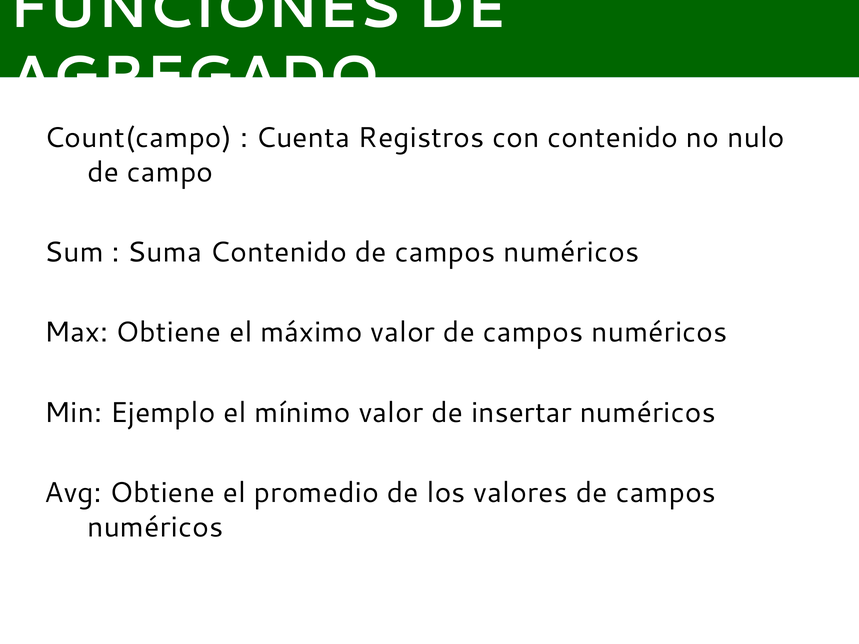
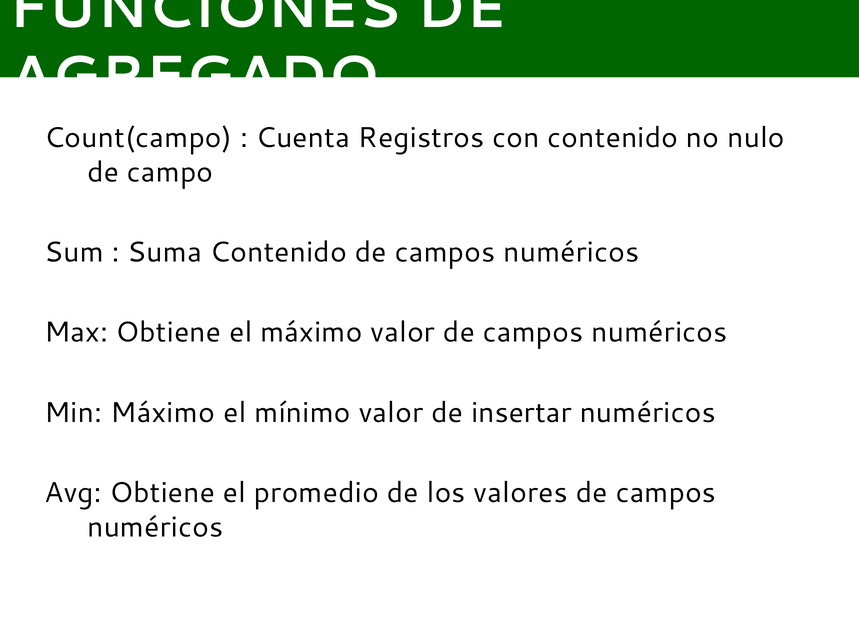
Min Ejemplo: Ejemplo -> Máximo
